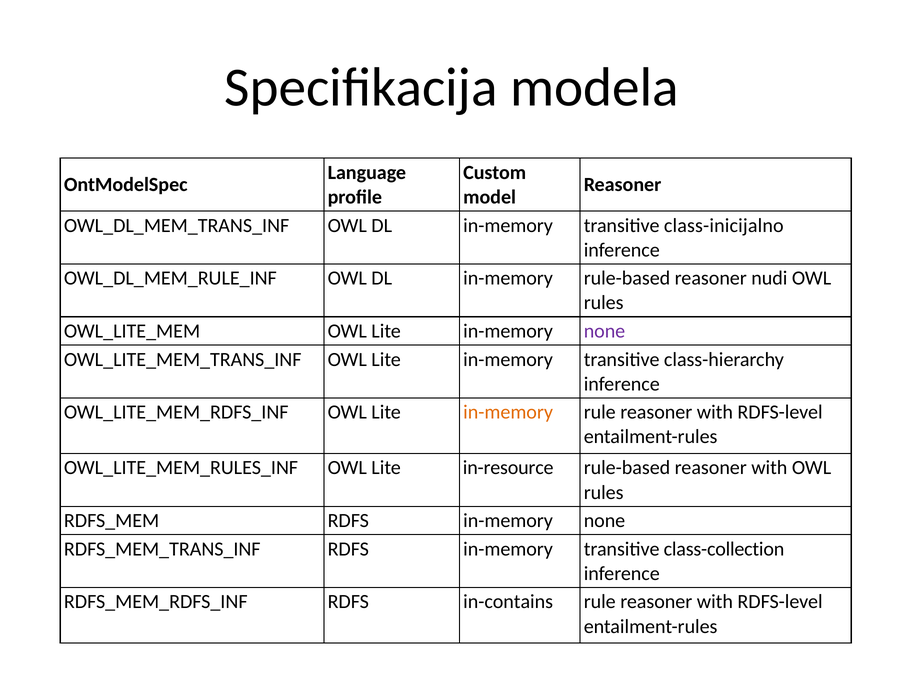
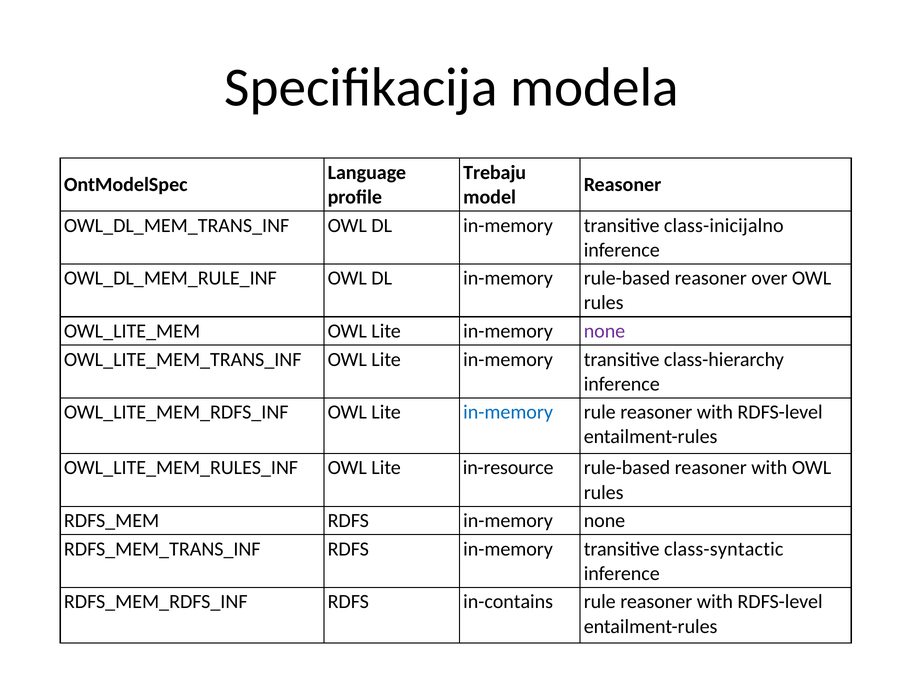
Custom: Custom -> Trebaju
nudi: nudi -> over
in-memory at (508, 412) colour: orange -> blue
class-collection: class-collection -> class-syntactic
